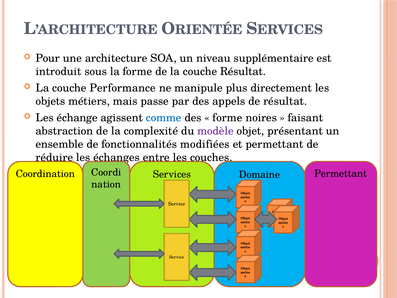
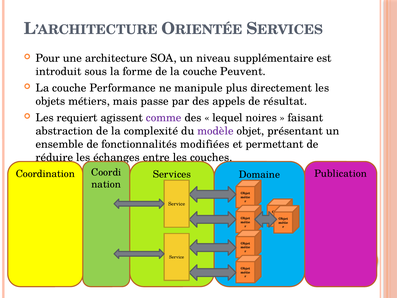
couche Résultat: Résultat -> Peuvent
échange: échange -> requiert
comme colour: blue -> purple
forme at (227, 118): forme -> lequel
Domaine Permettant: Permettant -> Publication
